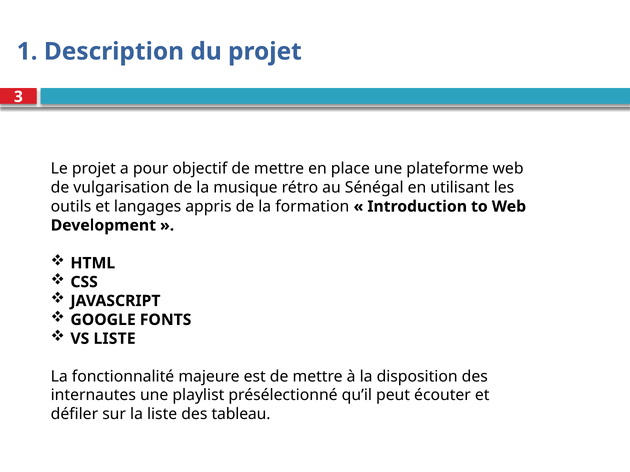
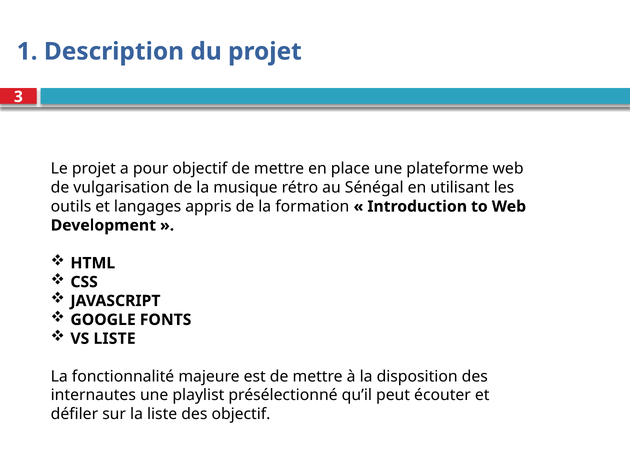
des tableau: tableau -> objectif
